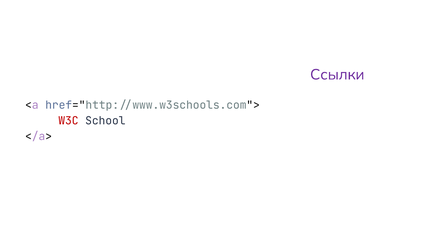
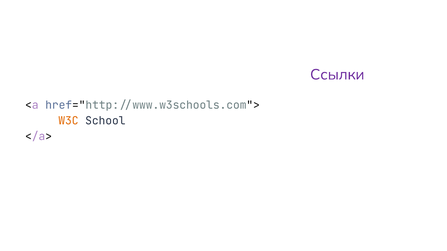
W3C colour: red -> orange
